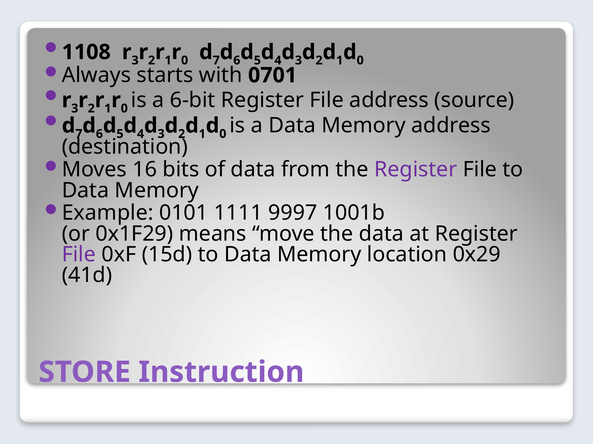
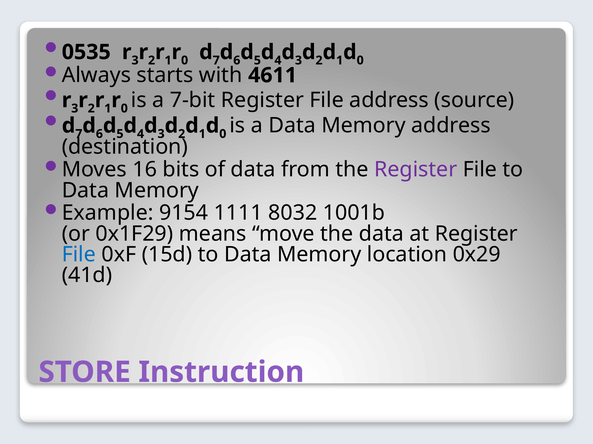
1108: 1108 -> 0535
0701: 0701 -> 4611
6-bit: 6-bit -> 7-bit
0101: 0101 -> 9154
9997: 9997 -> 8032
File at (79, 255) colour: purple -> blue
